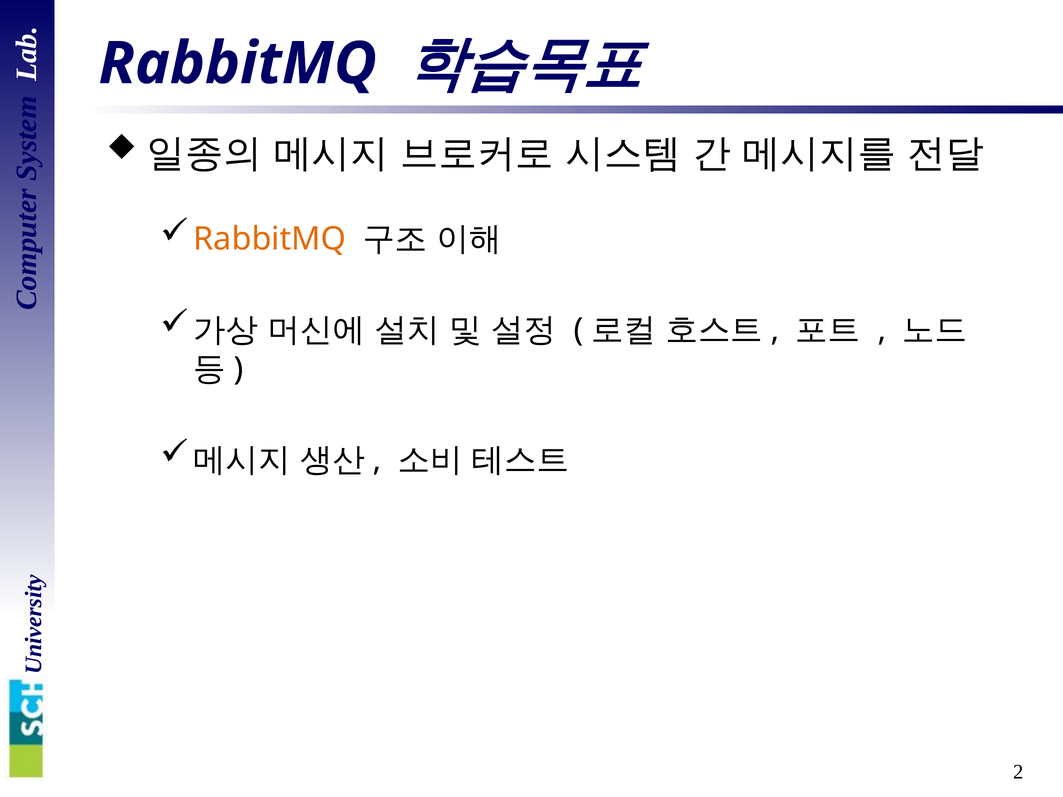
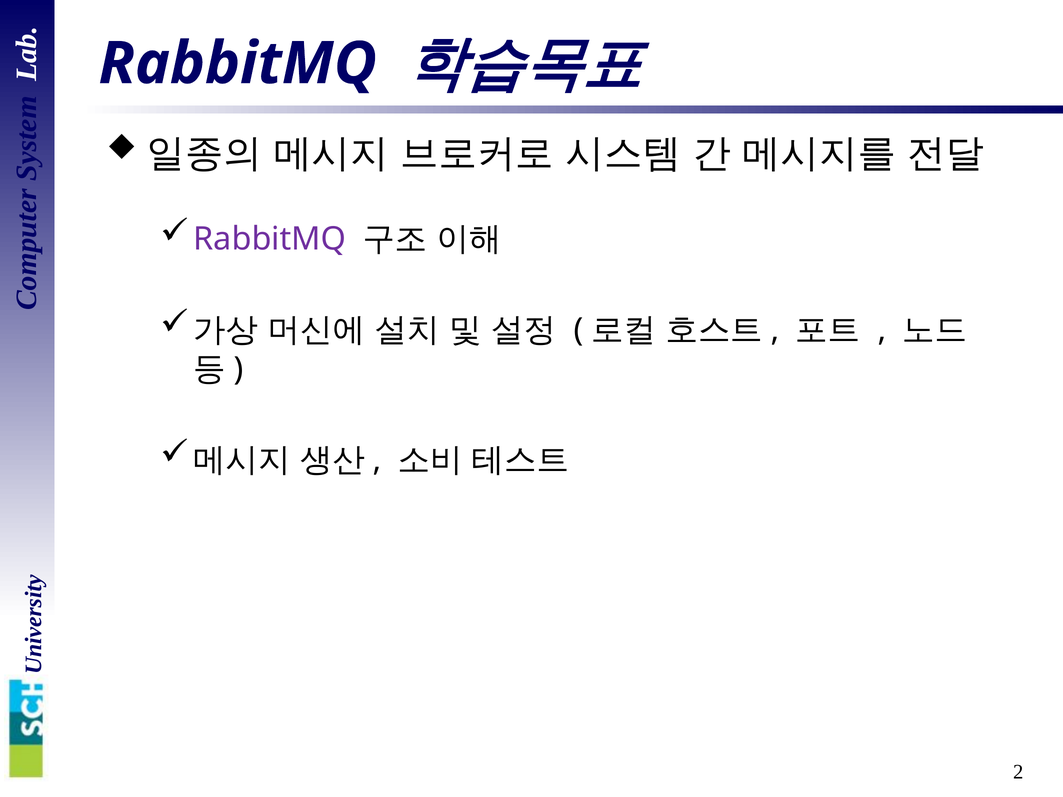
RabbitMQ at (270, 239) colour: orange -> purple
